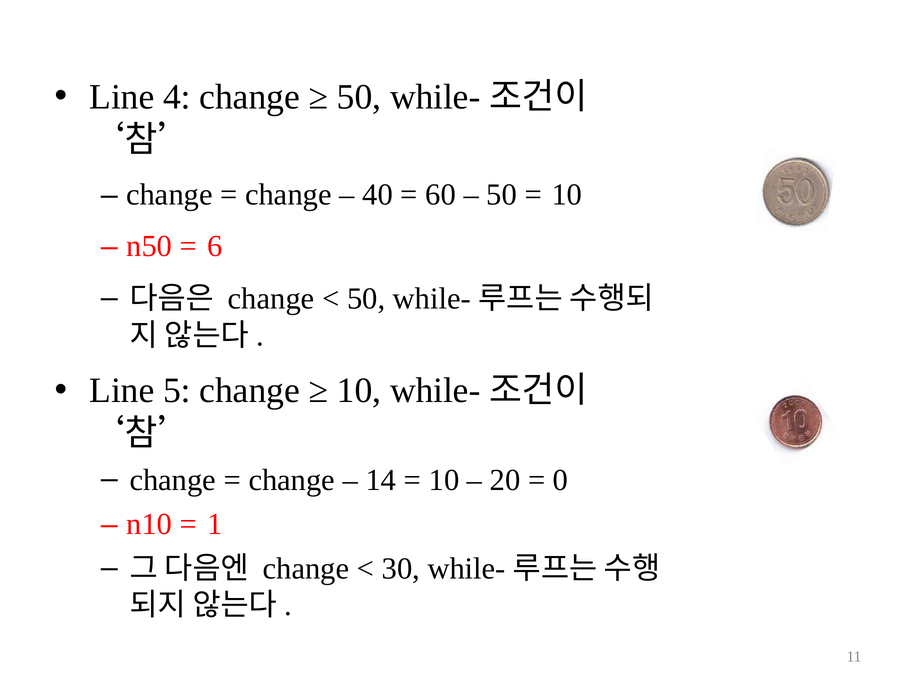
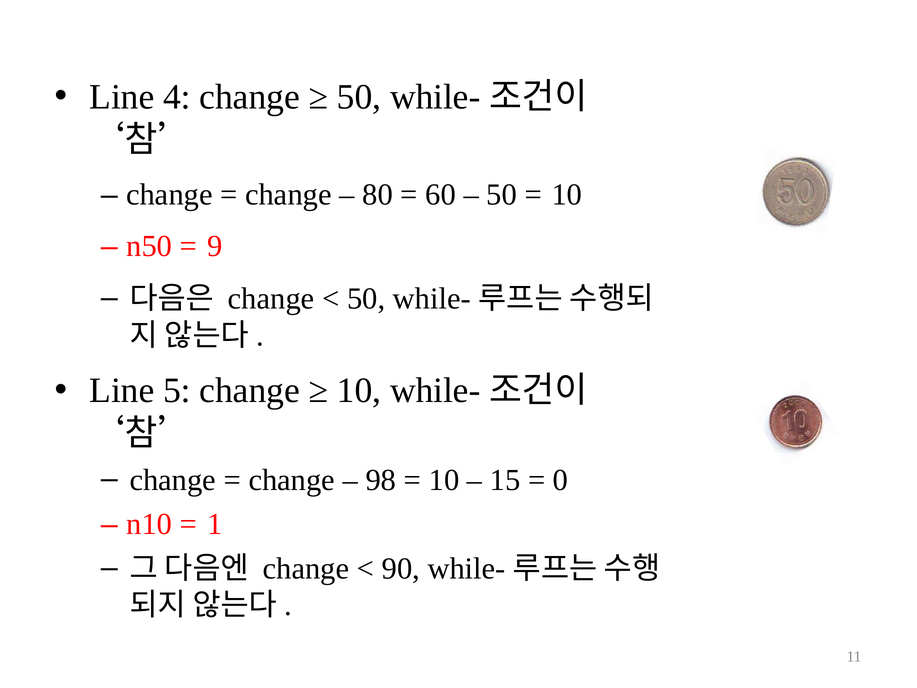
40: 40 -> 80
6: 6 -> 9
14: 14 -> 98
20: 20 -> 15
30: 30 -> 90
